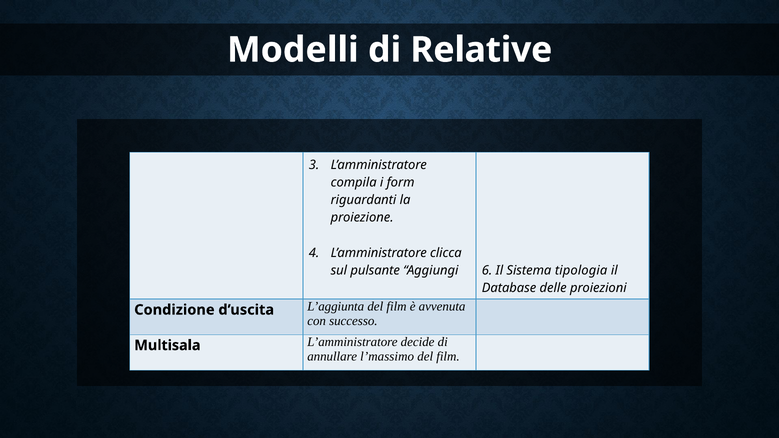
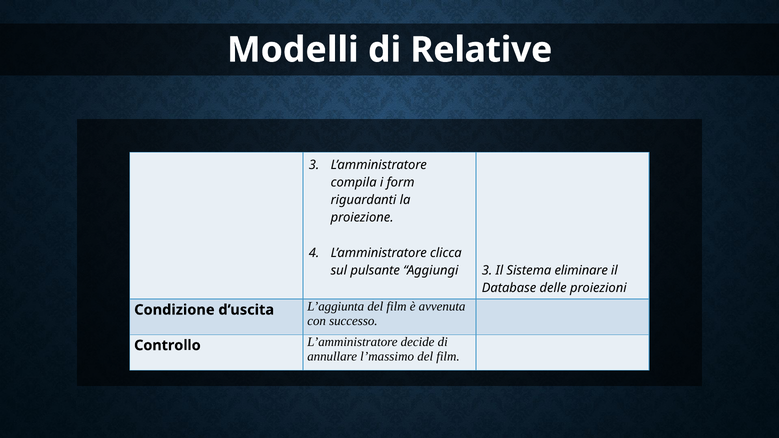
Aggiungi 6: 6 -> 3
tipologia: tipologia -> eliminare
Multisala: Multisala -> Controllo
